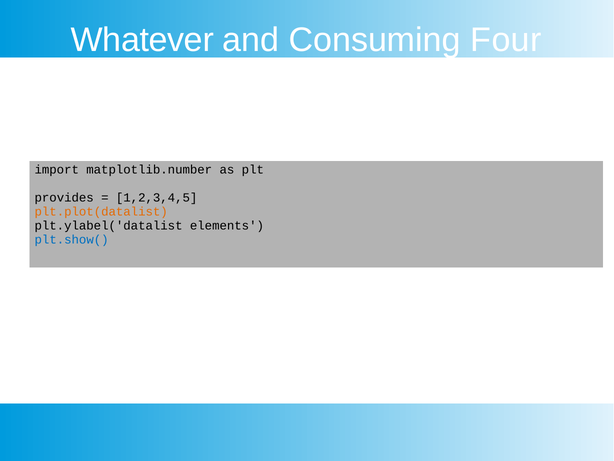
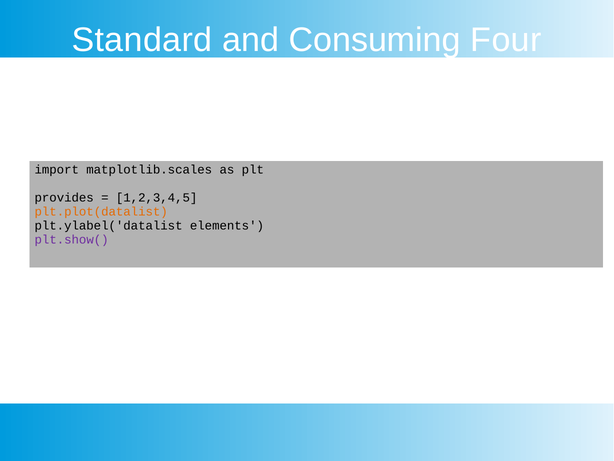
Whatever: Whatever -> Standard
matplotlib.number: matplotlib.number -> matplotlib.scales
plt.show( colour: blue -> purple
